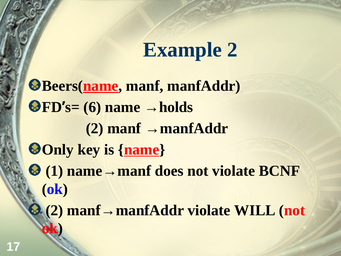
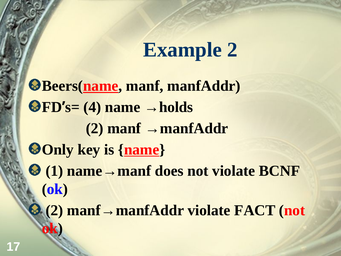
6: 6 -> 4
WILL: WILL -> FACT
